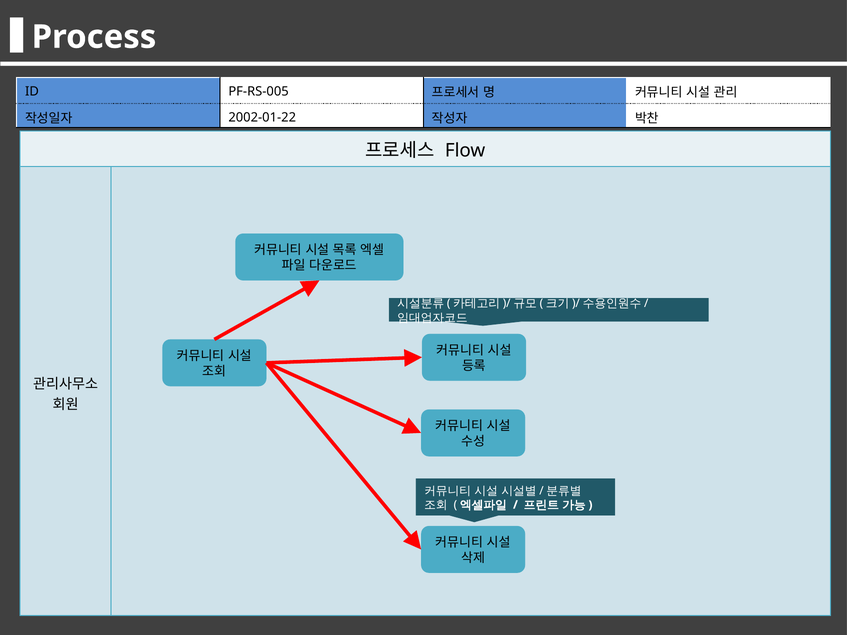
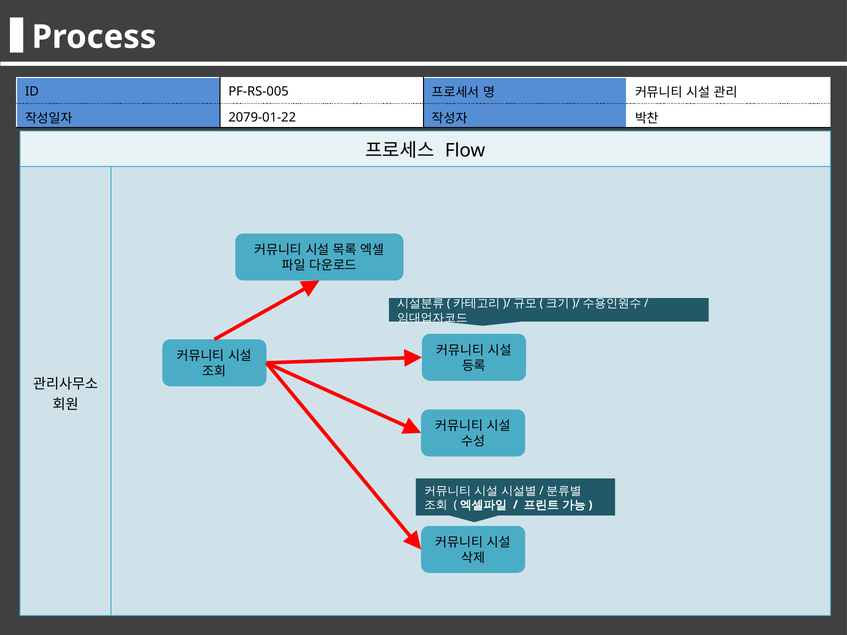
2002-01-22: 2002-01-22 -> 2079-01-22
